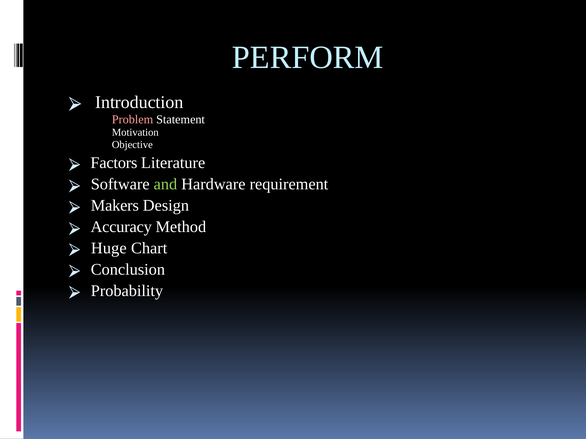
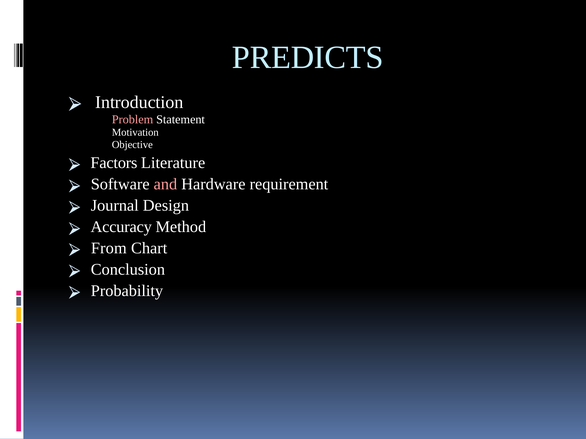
PERFORM: PERFORM -> PREDICTS
and colour: light green -> pink
Makers: Makers -> Journal
Huge: Huge -> From
